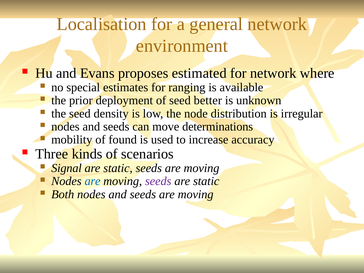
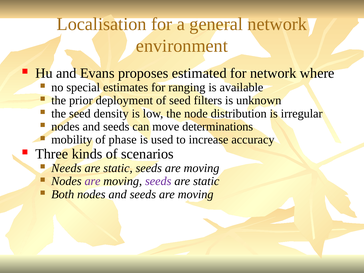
better: better -> filters
found: found -> phase
Signal: Signal -> Needs
are at (93, 181) colour: blue -> purple
